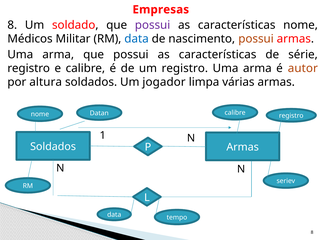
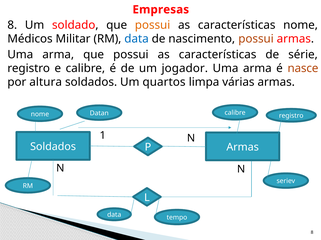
possui at (153, 25) colour: purple -> orange
um registro: registro -> jogador
autor: autor -> nasce
jogador: jogador -> quartos
